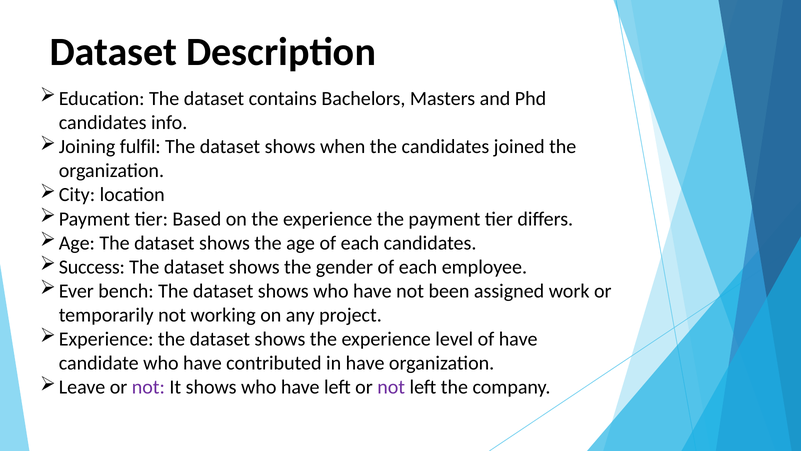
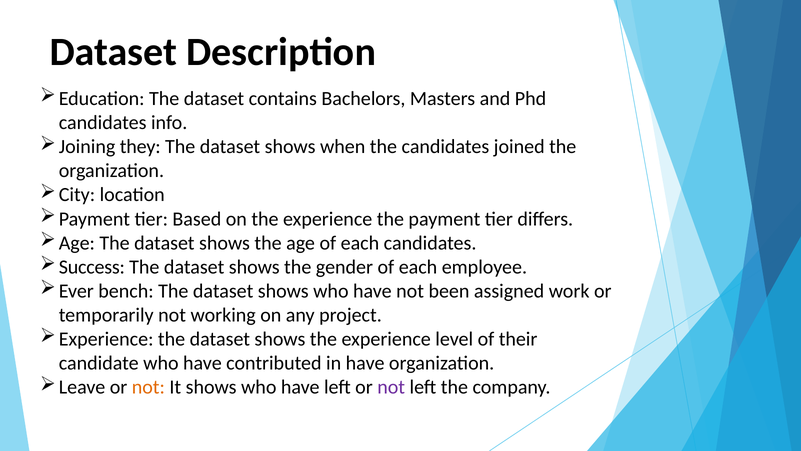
fulfil: fulfil -> they
of have: have -> their
not at (148, 387) colour: purple -> orange
